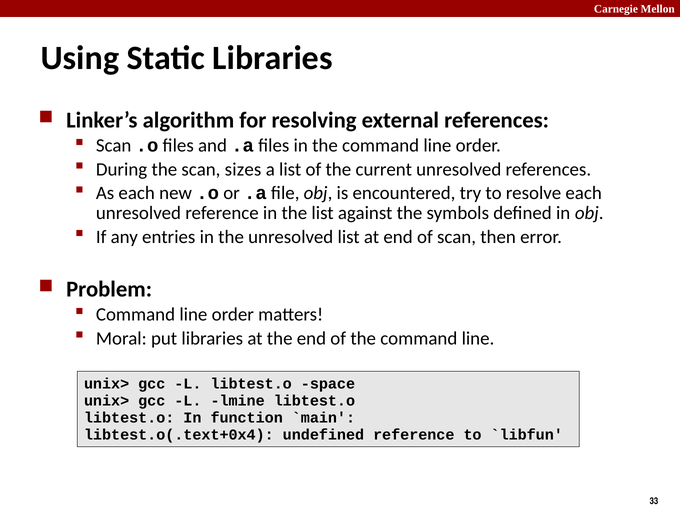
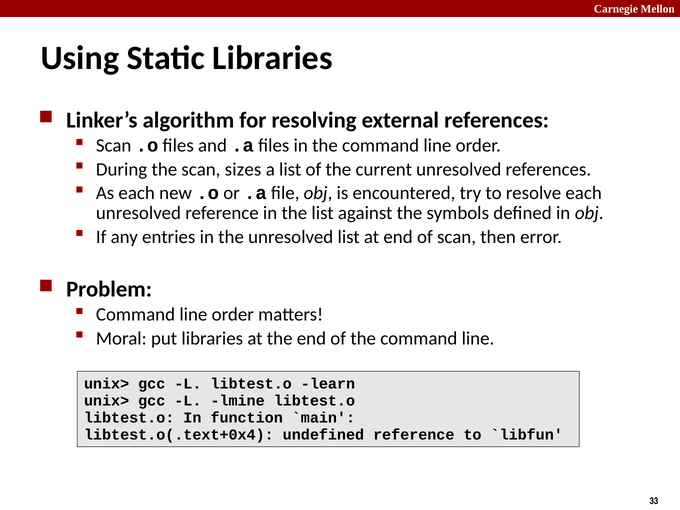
space: space -> learn
